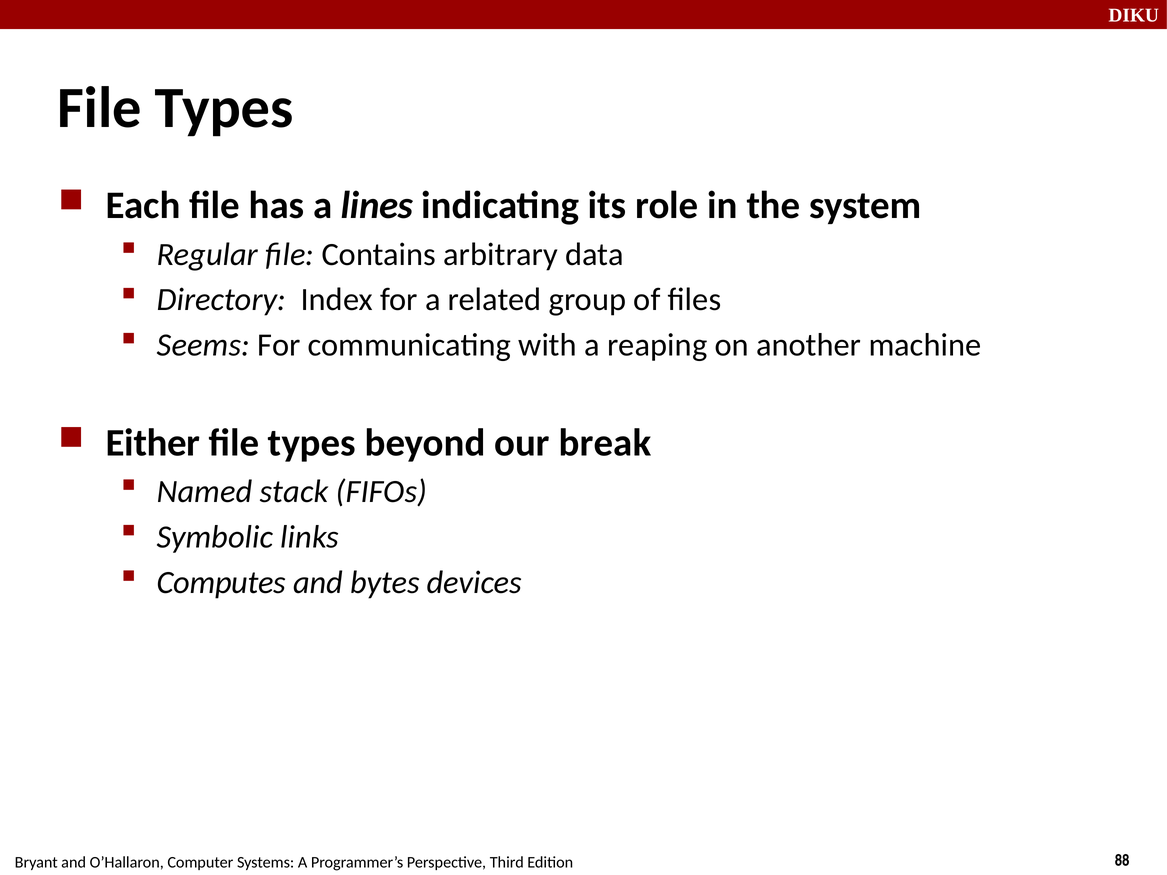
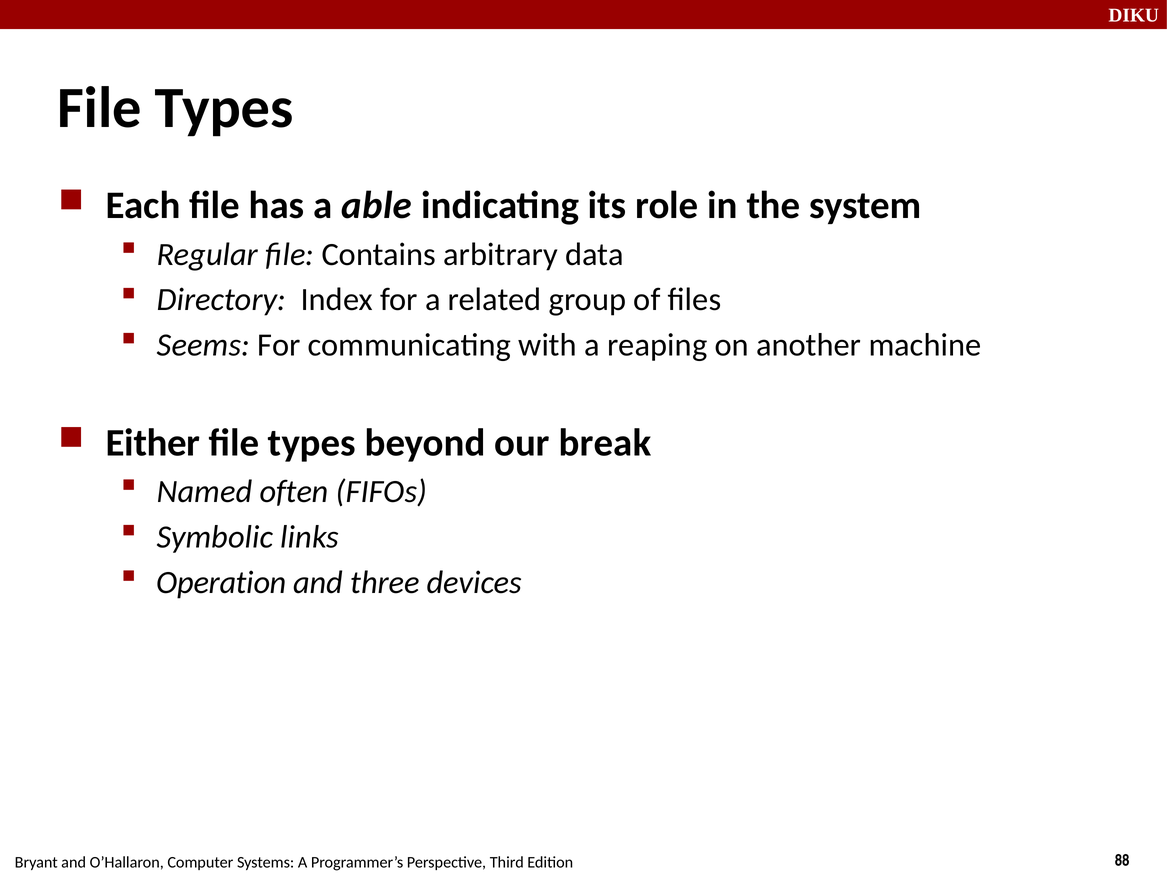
lines: lines -> able
stack: stack -> often
Computes: Computes -> Operation
bytes: bytes -> three
